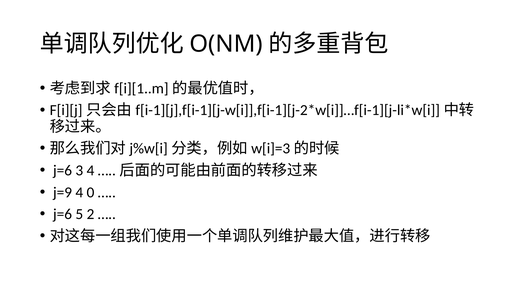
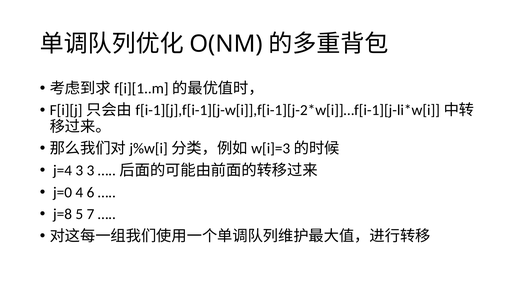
j=6 at (63, 171): j=6 -> j=4
3 4: 4 -> 3
j=9: j=9 -> j=0
0: 0 -> 6
j=6 at (63, 214): j=6 -> j=8
2: 2 -> 7
